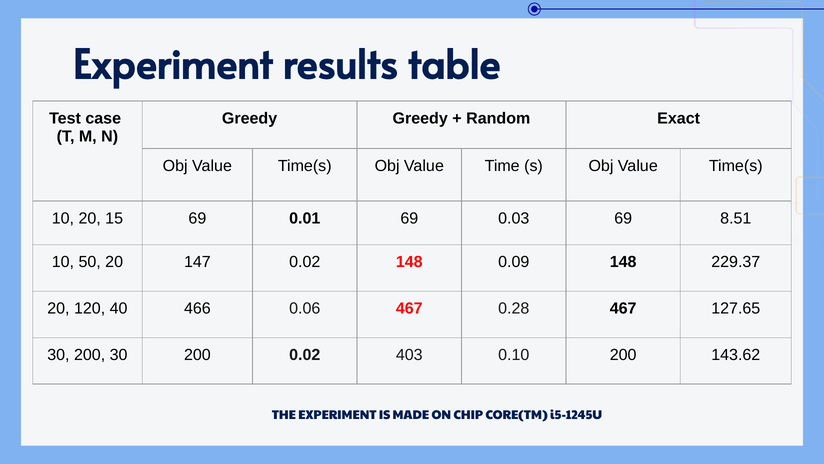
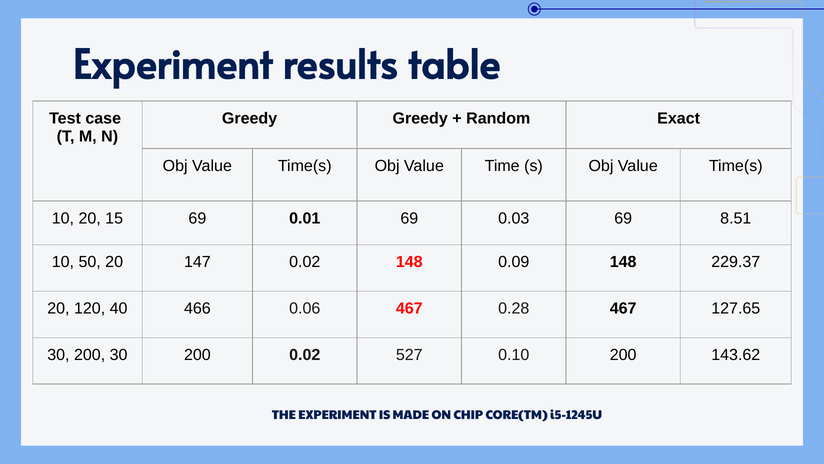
403: 403 -> 527
